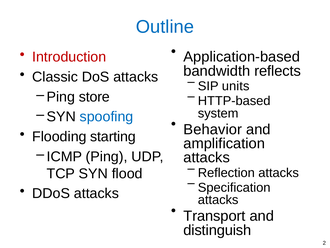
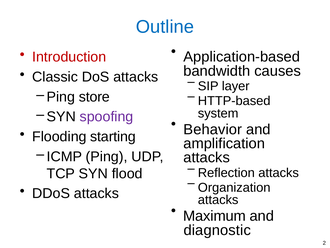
reflects: reflects -> causes
units: units -> layer
spoofing colour: blue -> purple
Specification: Specification -> Organization
Transport: Transport -> Maximum
distinguish: distinguish -> diagnostic
